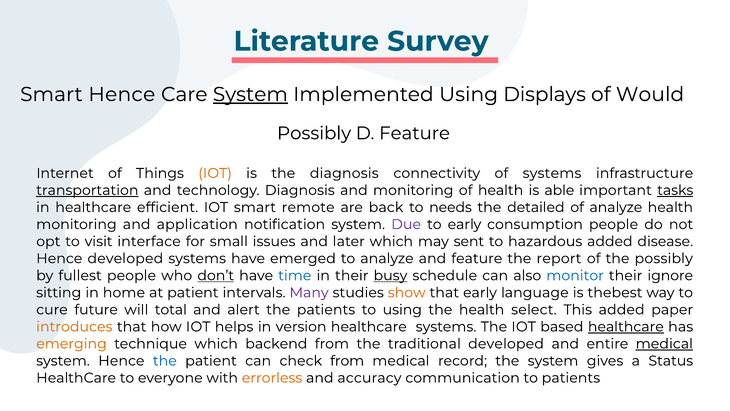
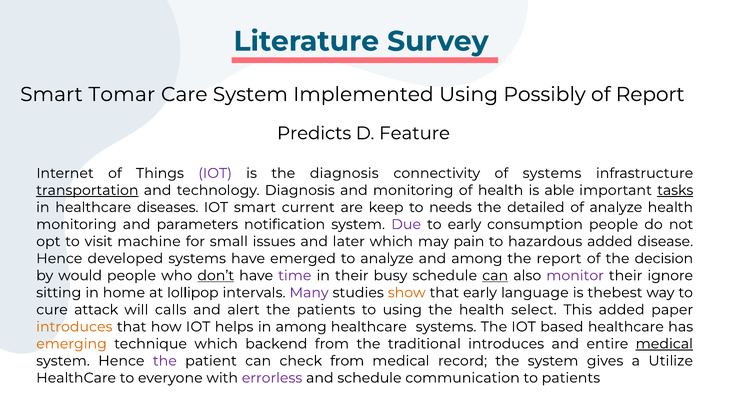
Smart Hence: Hence -> Tomar
System at (250, 94) underline: present -> none
Displays: Displays -> Possibly
of Would: Would -> Report
Possibly at (314, 133): Possibly -> Predicts
IOT at (215, 173) colour: orange -> purple
efficient: efficient -> diseases
remote: remote -> current
back: back -> keep
application: application -> parameters
interface: interface -> machine
sent: sent -> pain
and feature: feature -> among
the possibly: possibly -> decision
fullest: fullest -> would
time colour: blue -> purple
busy underline: present -> none
can at (495, 275) underline: none -> present
monitor colour: blue -> purple
at patient: patient -> lollipop
future: future -> attack
total: total -> calls
in version: version -> among
healthcare at (626, 326) underline: present -> none
traditional developed: developed -> introduces
the at (165, 361) colour: blue -> purple
Status: Status -> Utilize
errorless colour: orange -> purple
and accuracy: accuracy -> schedule
